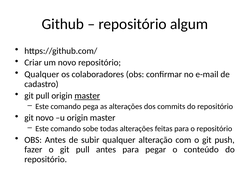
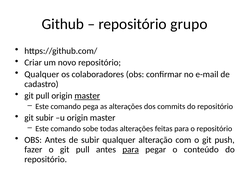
algum: algum -> grupo
git novo: novo -> subir
para at (131, 150) underline: none -> present
